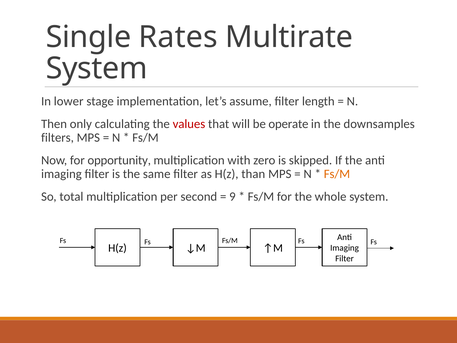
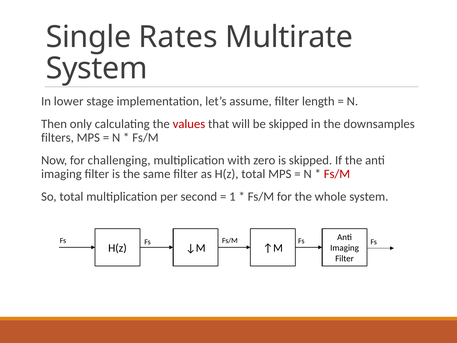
be operate: operate -> skipped
opportunity: opportunity -> challenging
H(z than: than -> total
Fs/M at (337, 174) colour: orange -> red
9: 9 -> 1
